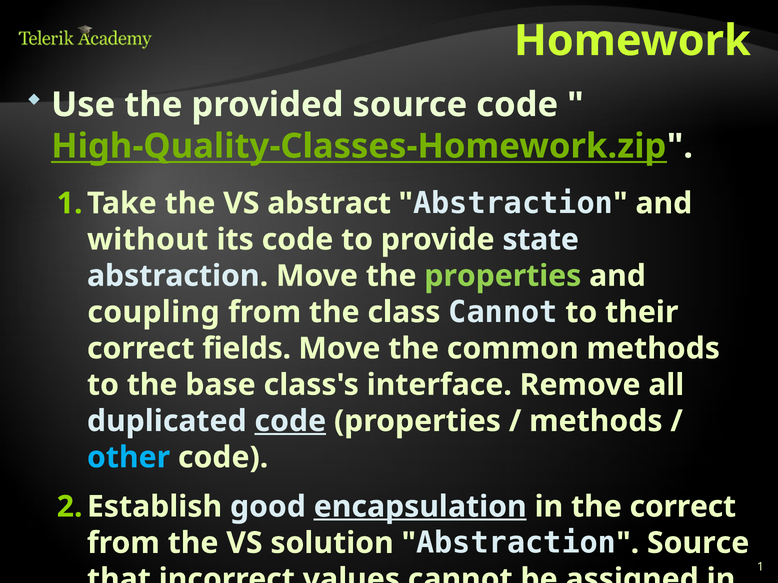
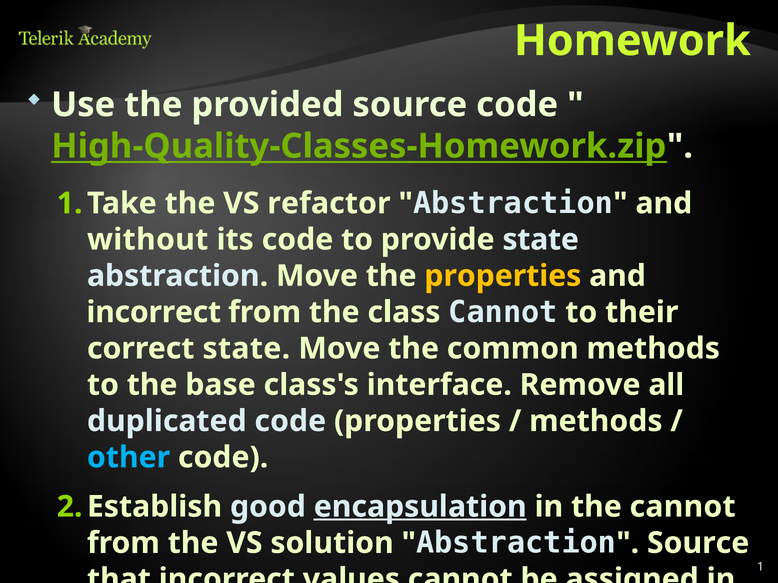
abstract: abstract -> refactor
properties at (503, 276) colour: light green -> yellow
coupling at (153, 312): coupling -> incorrect
correct fields: fields -> state
code at (290, 421) underline: present -> none
the correct: correct -> cannot
